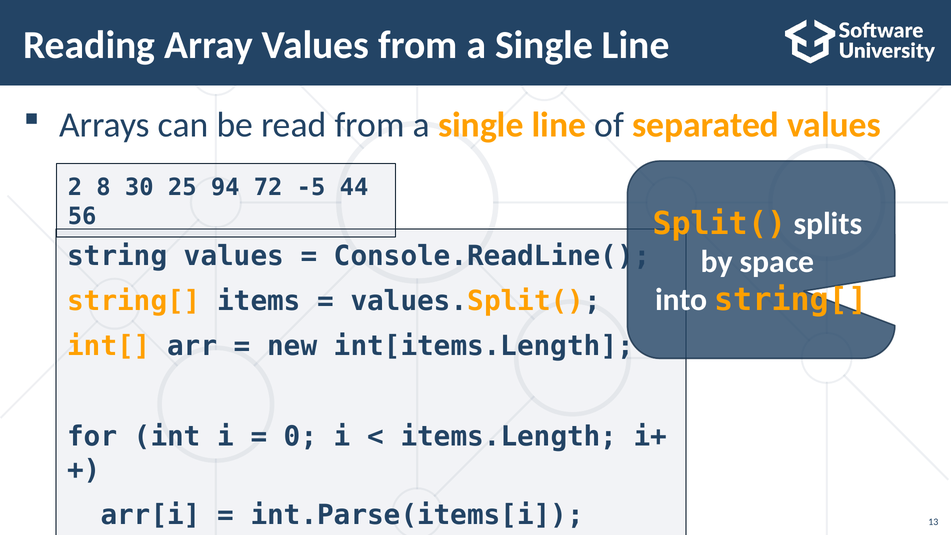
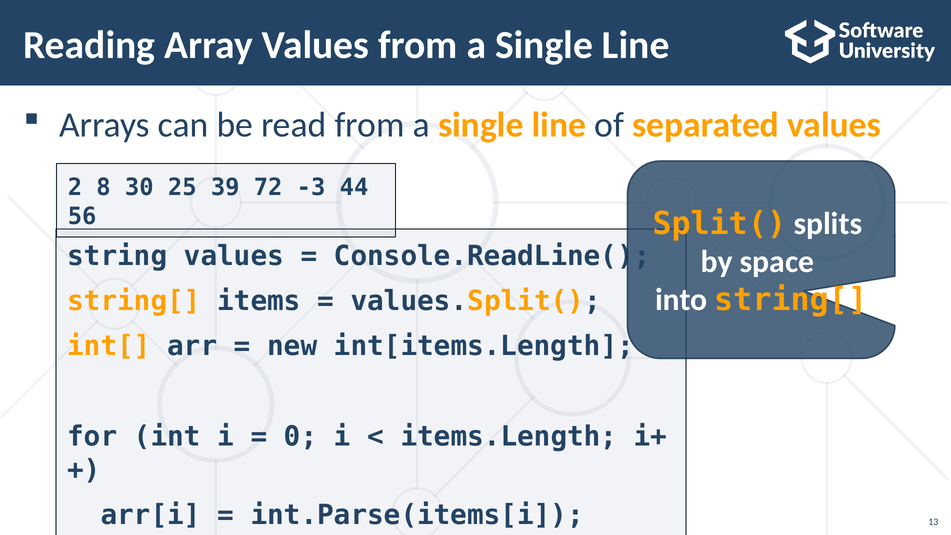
94: 94 -> 39
-5: -5 -> -3
